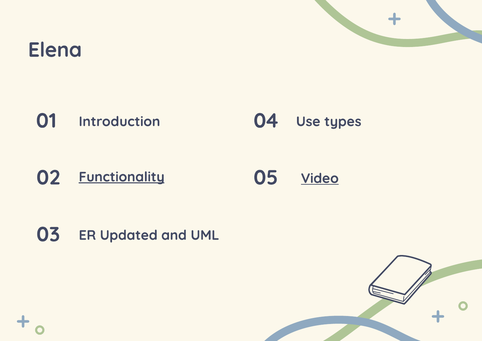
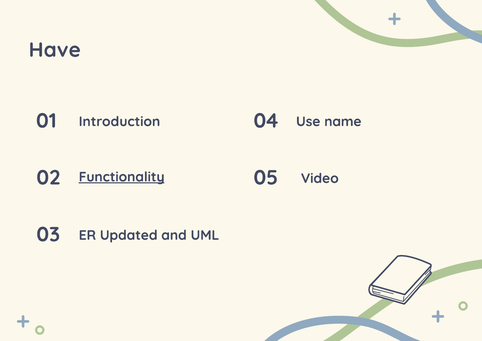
Elena: Elena -> Have
types: types -> name
Video underline: present -> none
